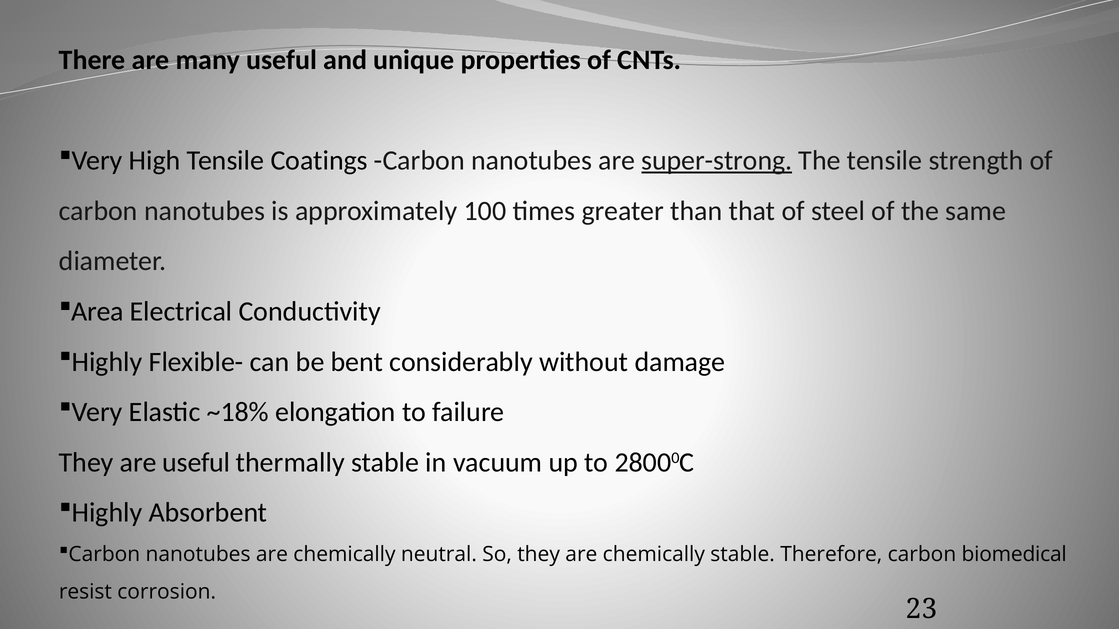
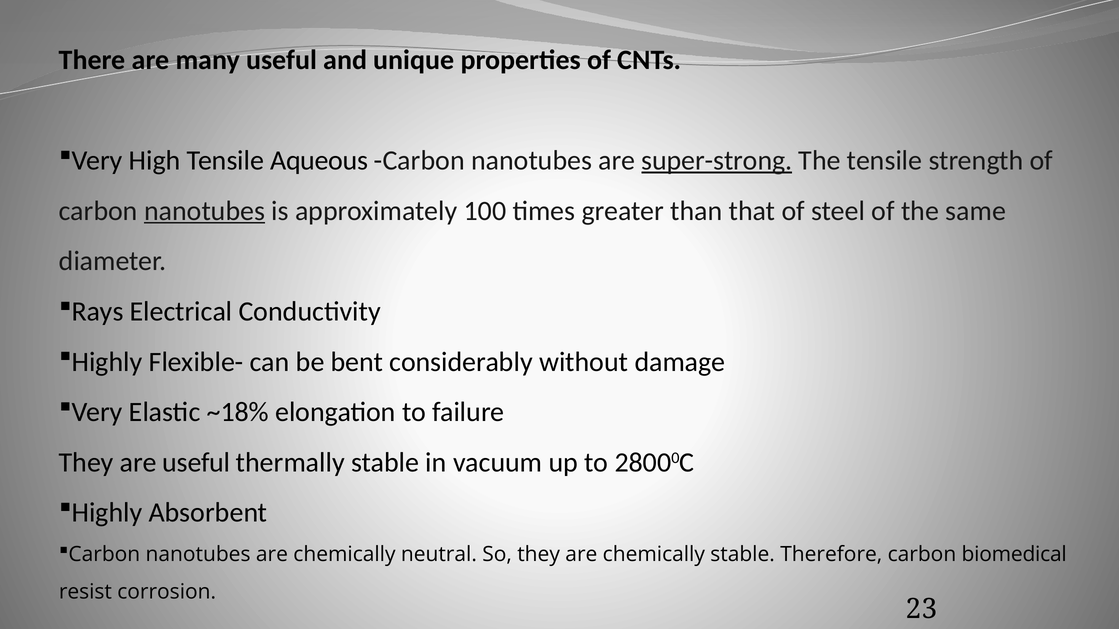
Coatings: Coatings -> Aqueous
nanotubes at (205, 211) underline: none -> present
Area: Area -> Rays
